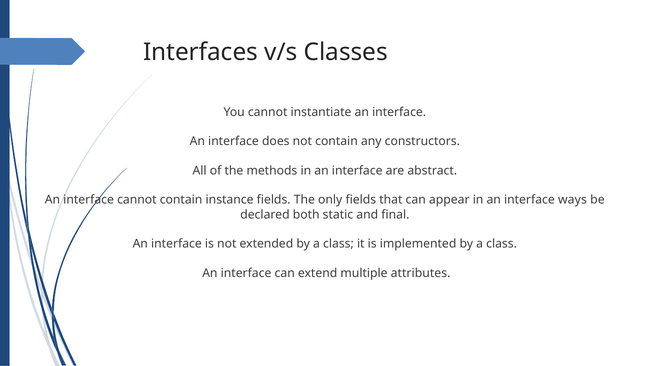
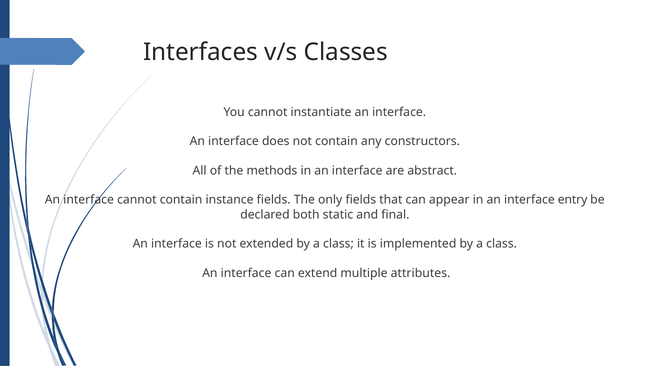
ways: ways -> entry
